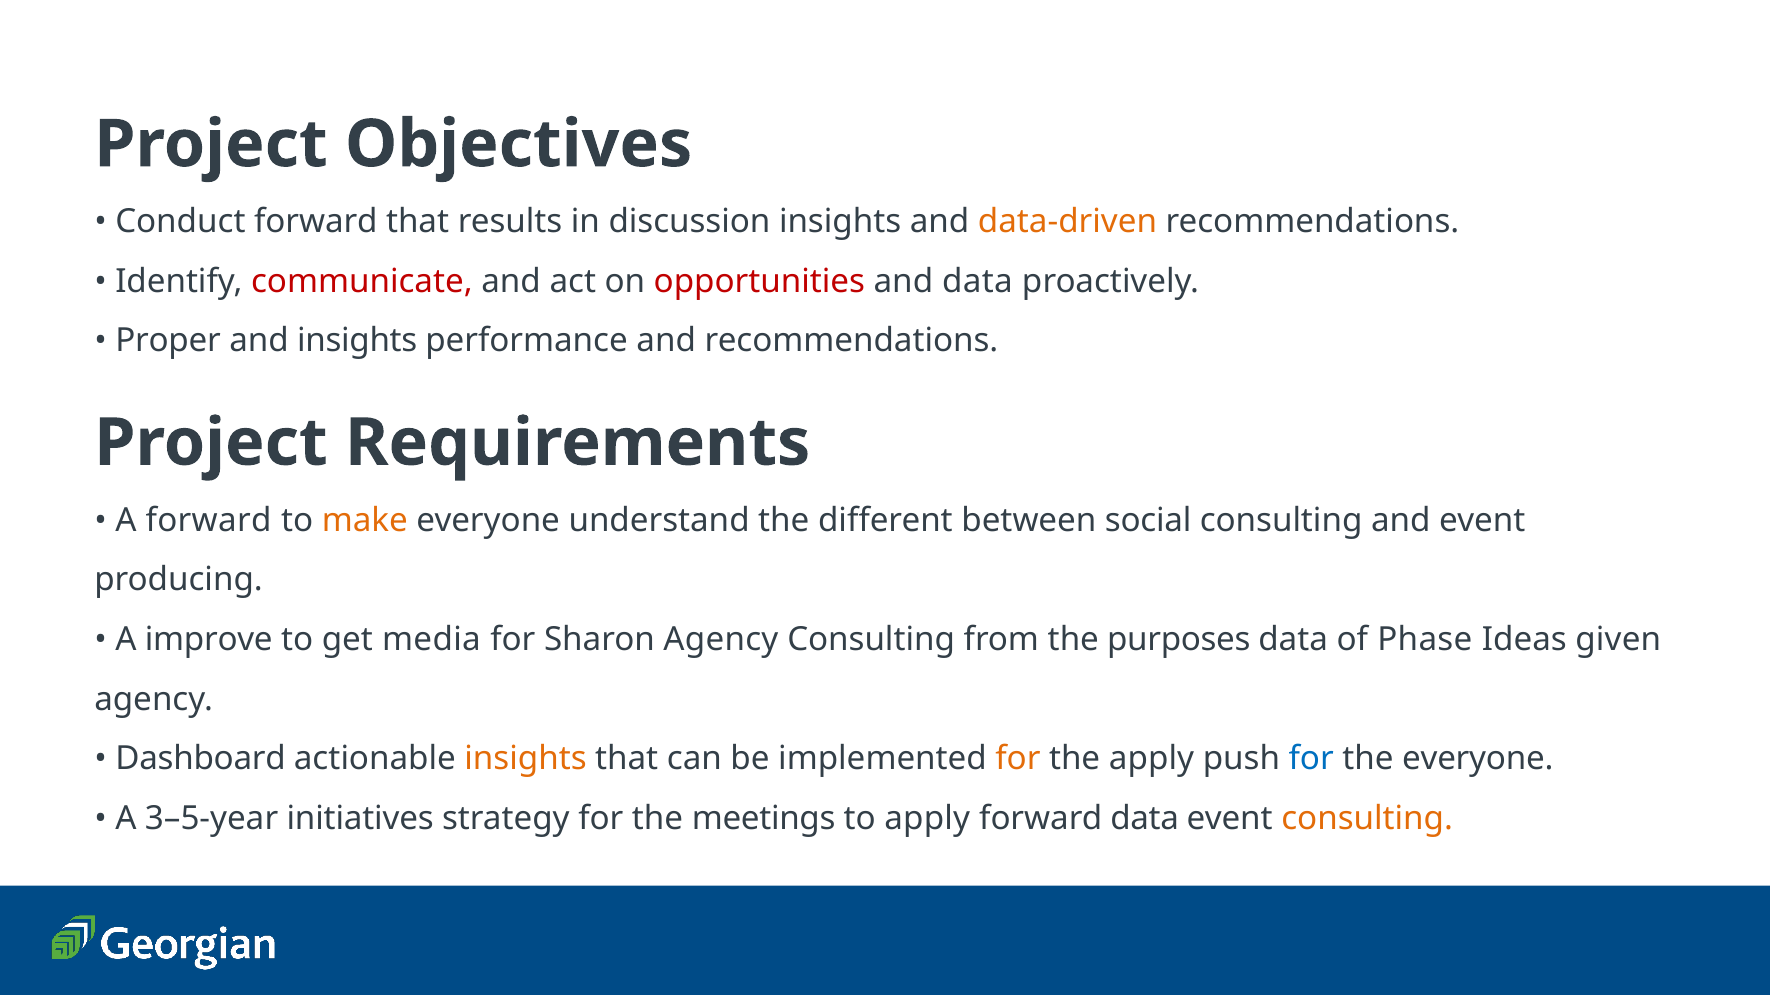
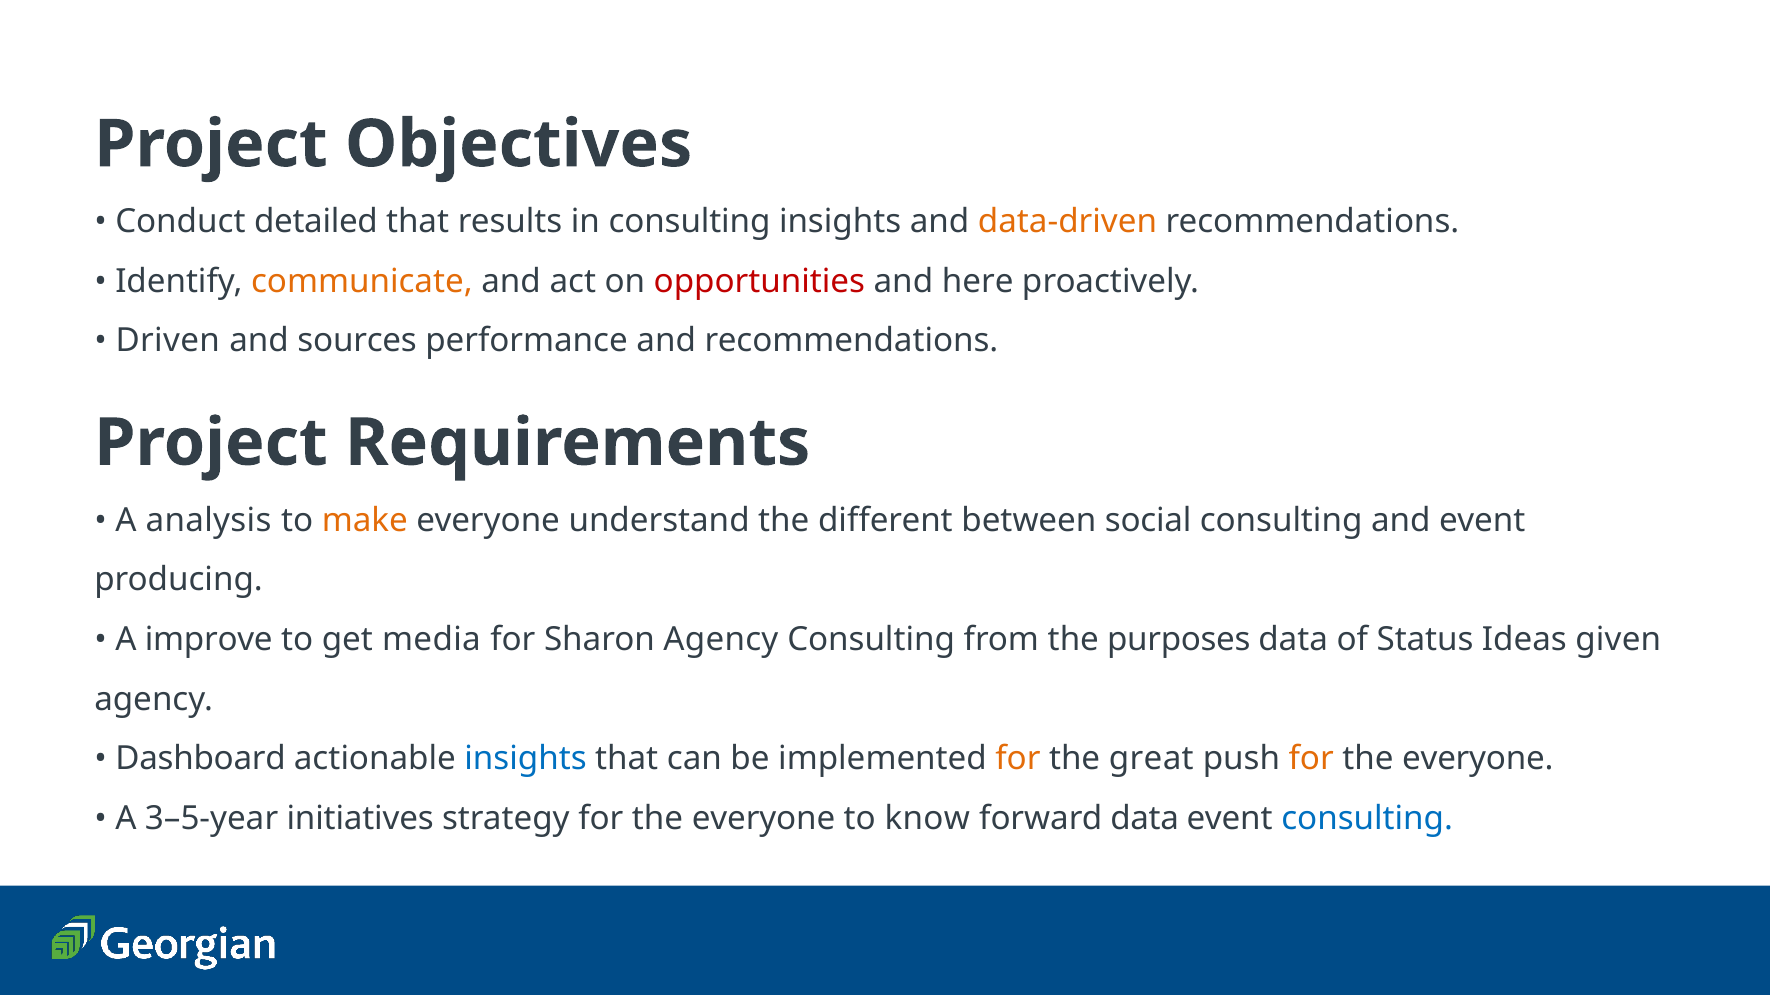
Conduct forward: forward -> detailed
in discussion: discussion -> consulting
communicate colour: red -> orange
and data: data -> here
Proper: Proper -> Driven
and insights: insights -> sources
A forward: forward -> analysis
Phase: Phase -> Status
insights at (526, 759) colour: orange -> blue
the apply: apply -> great
for at (1311, 759) colour: blue -> orange
strategy for the meetings: meetings -> everyone
to apply: apply -> know
consulting at (1367, 819) colour: orange -> blue
